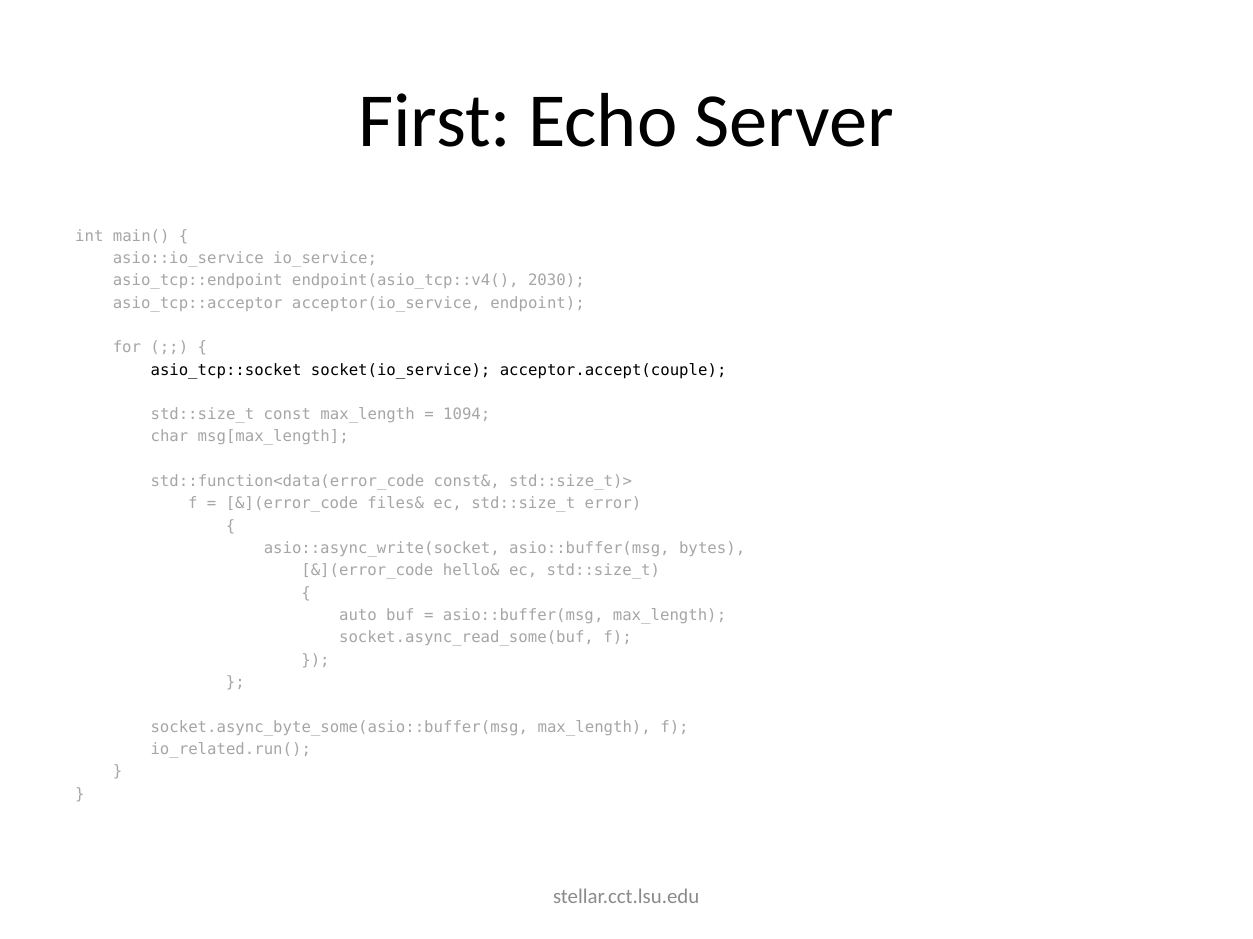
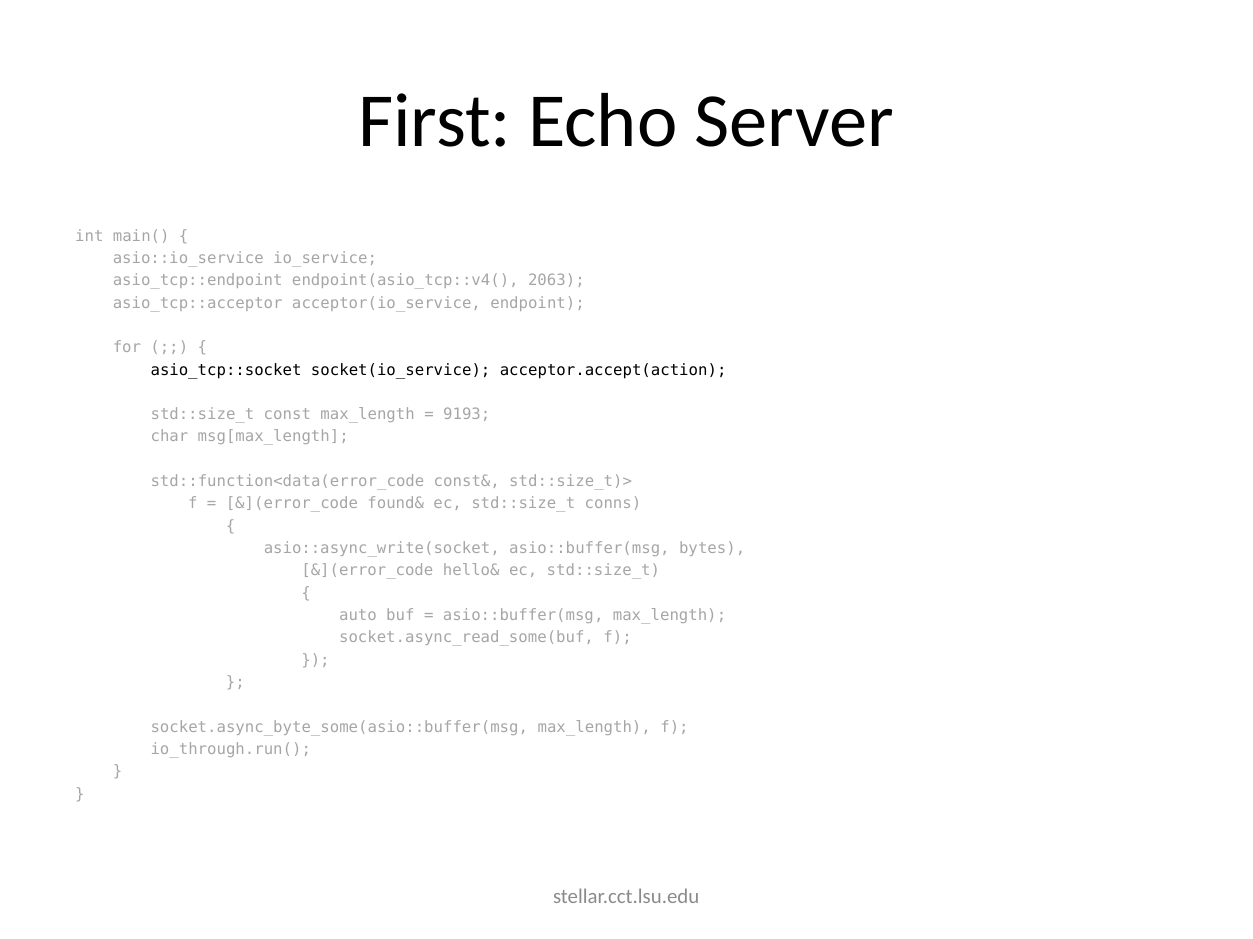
2030: 2030 -> 2063
acceptor.accept(couple: acceptor.accept(couple -> acceptor.accept(action
1094: 1094 -> 9193
files&: files& -> found&
error: error -> conns
io_related.run(: io_related.run( -> io_through.run(
